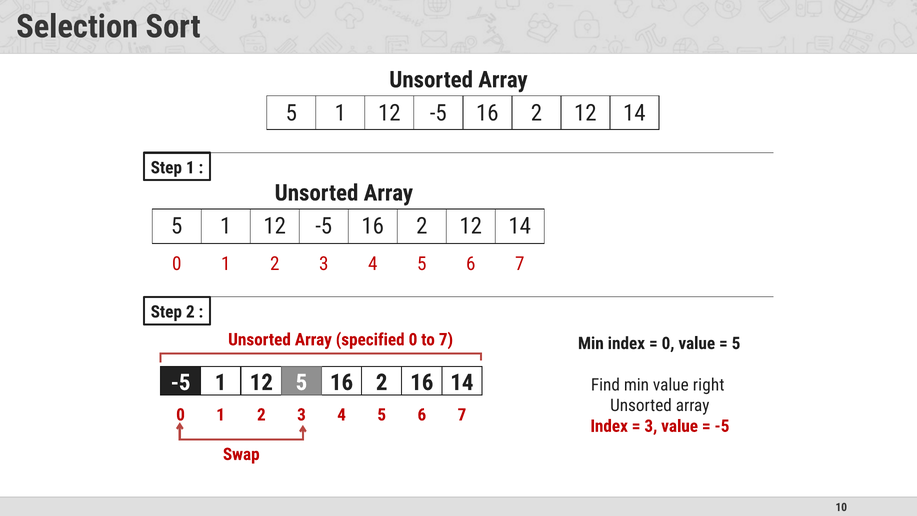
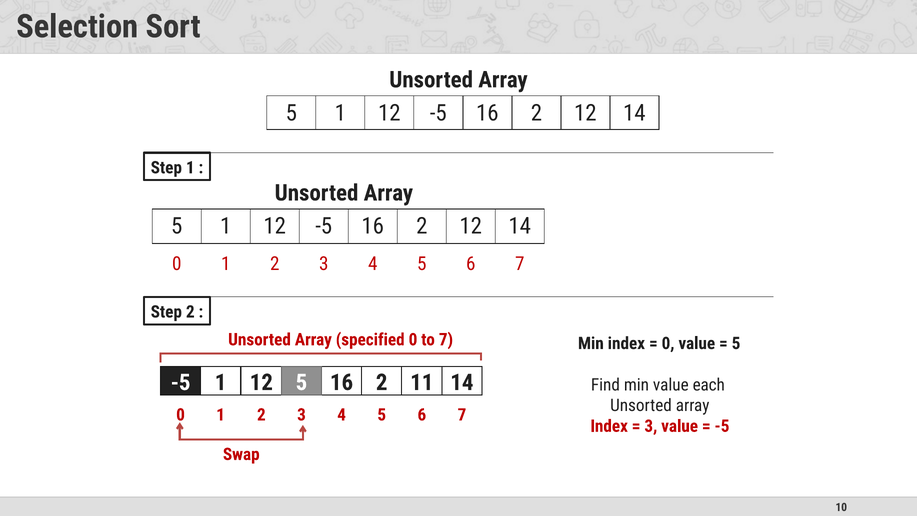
2 16: 16 -> 11
right: right -> each
